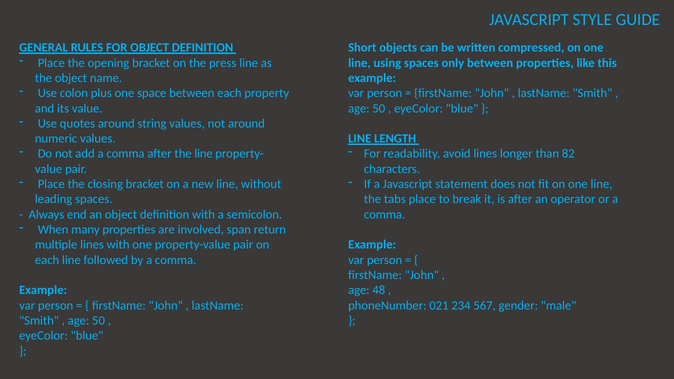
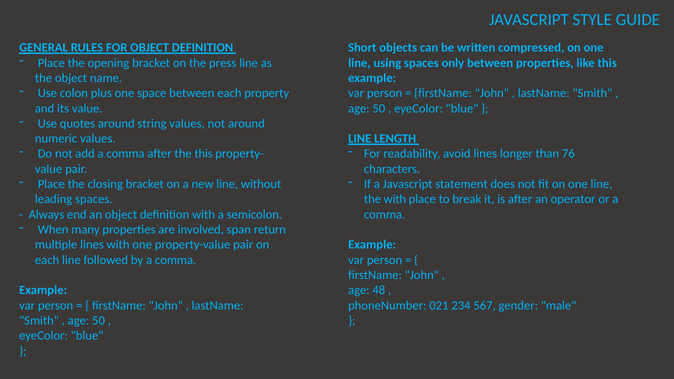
the line: line -> this
82: 82 -> 76
the tabs: tabs -> with
